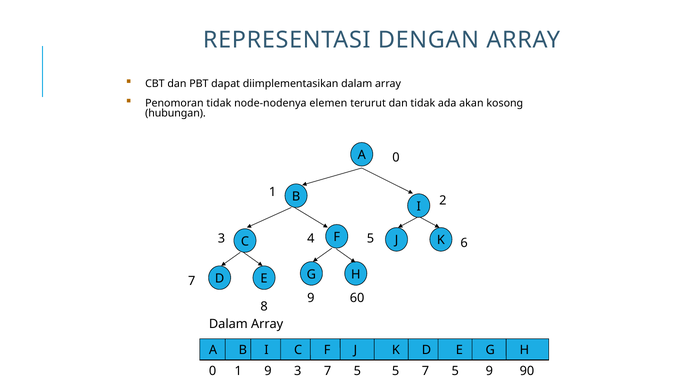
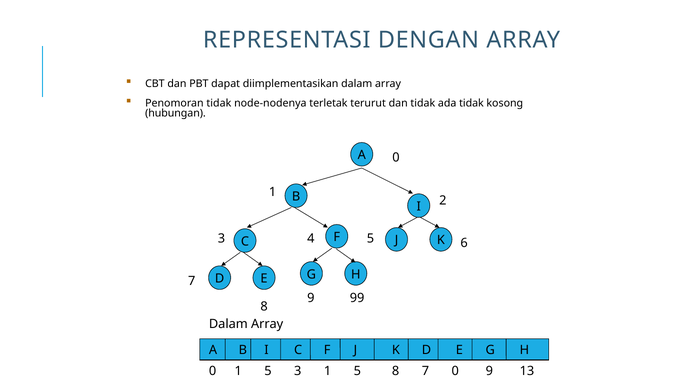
elemen: elemen -> terletak
ada akan: akan -> tidak
60: 60 -> 99
0 1 9: 9 -> 5
3 7: 7 -> 1
5 5: 5 -> 8
5 at (455, 371): 5 -> 0
90: 90 -> 13
